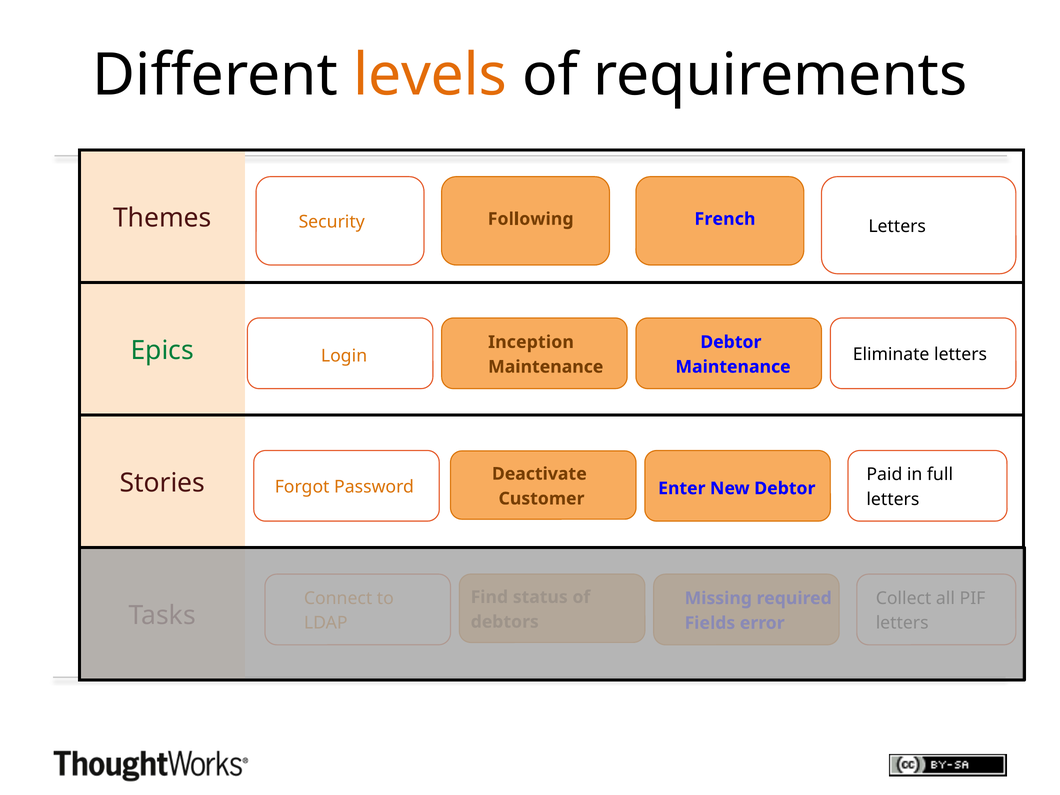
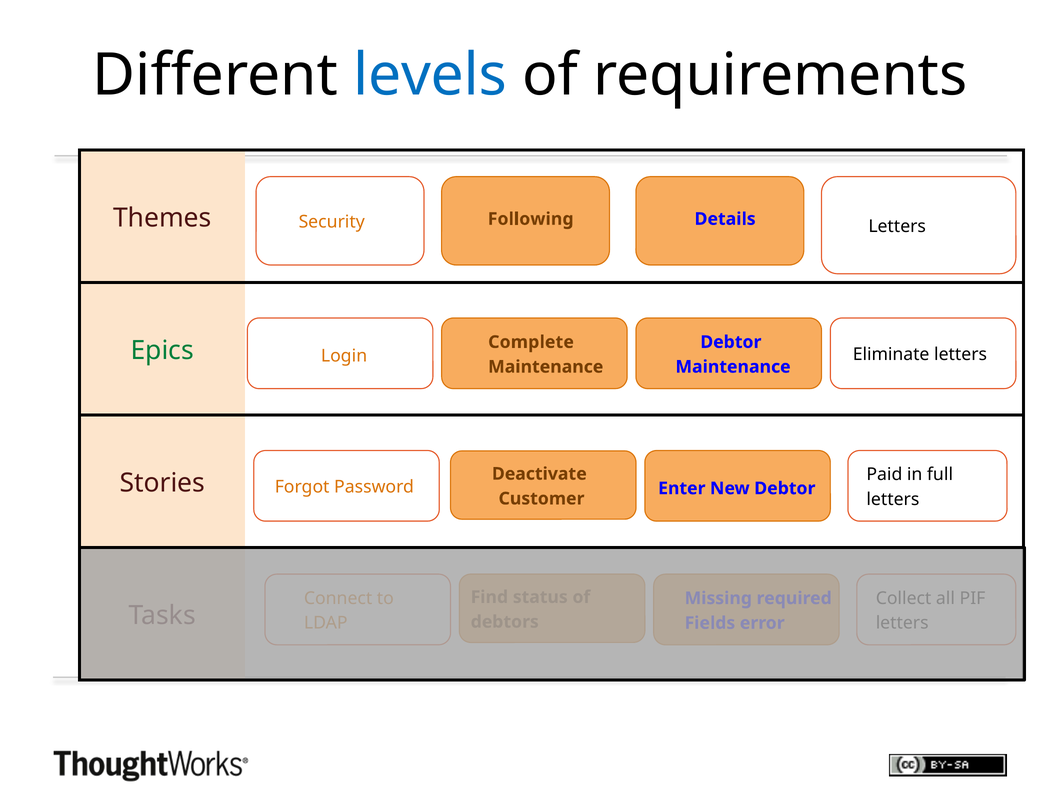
levels colour: orange -> blue
French: French -> Details
Inception: Inception -> Complete
